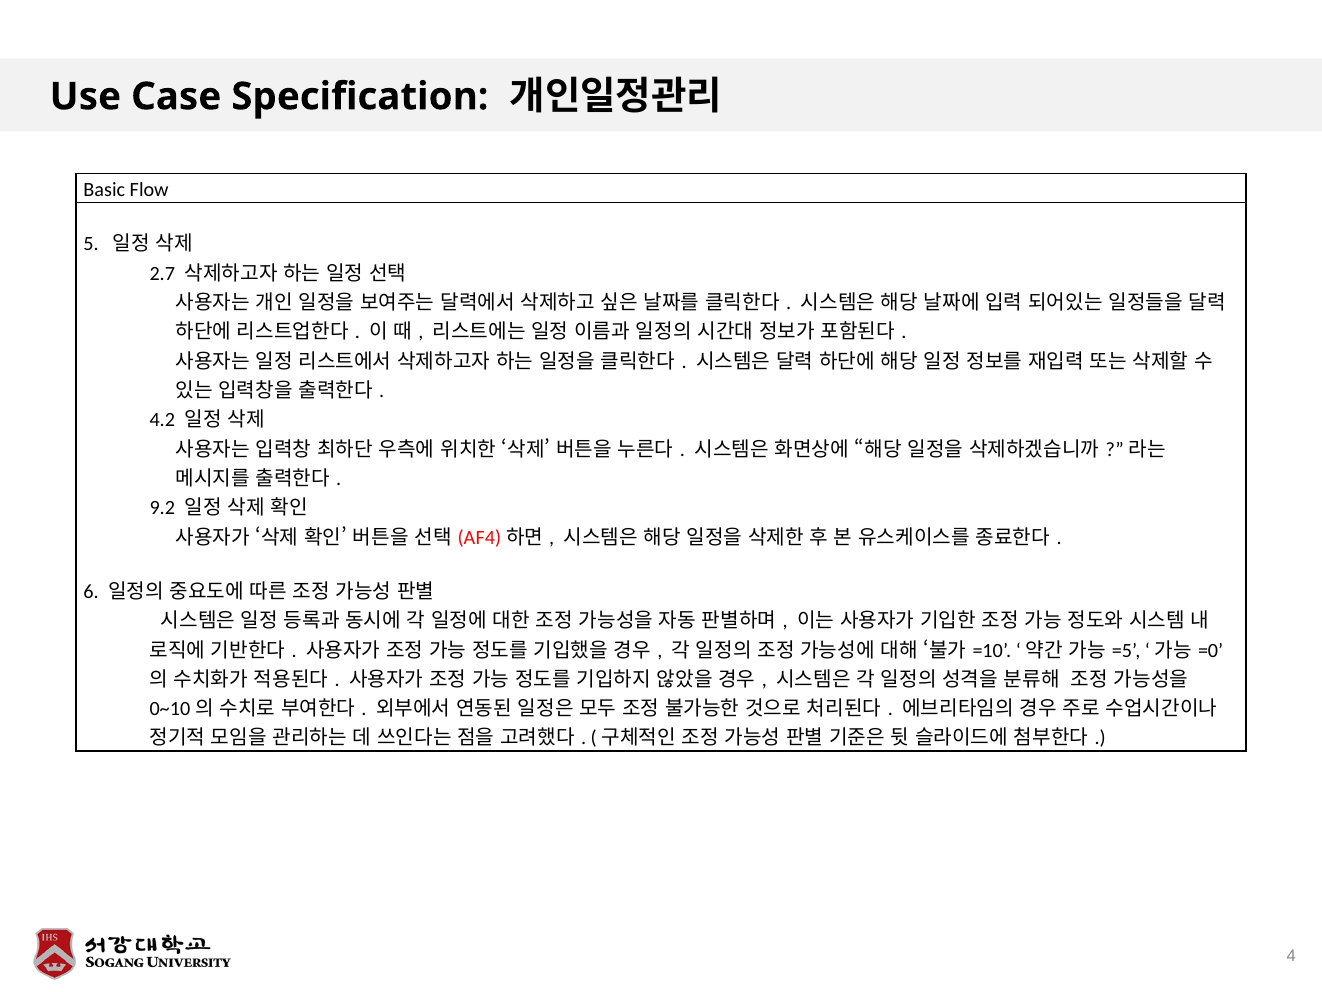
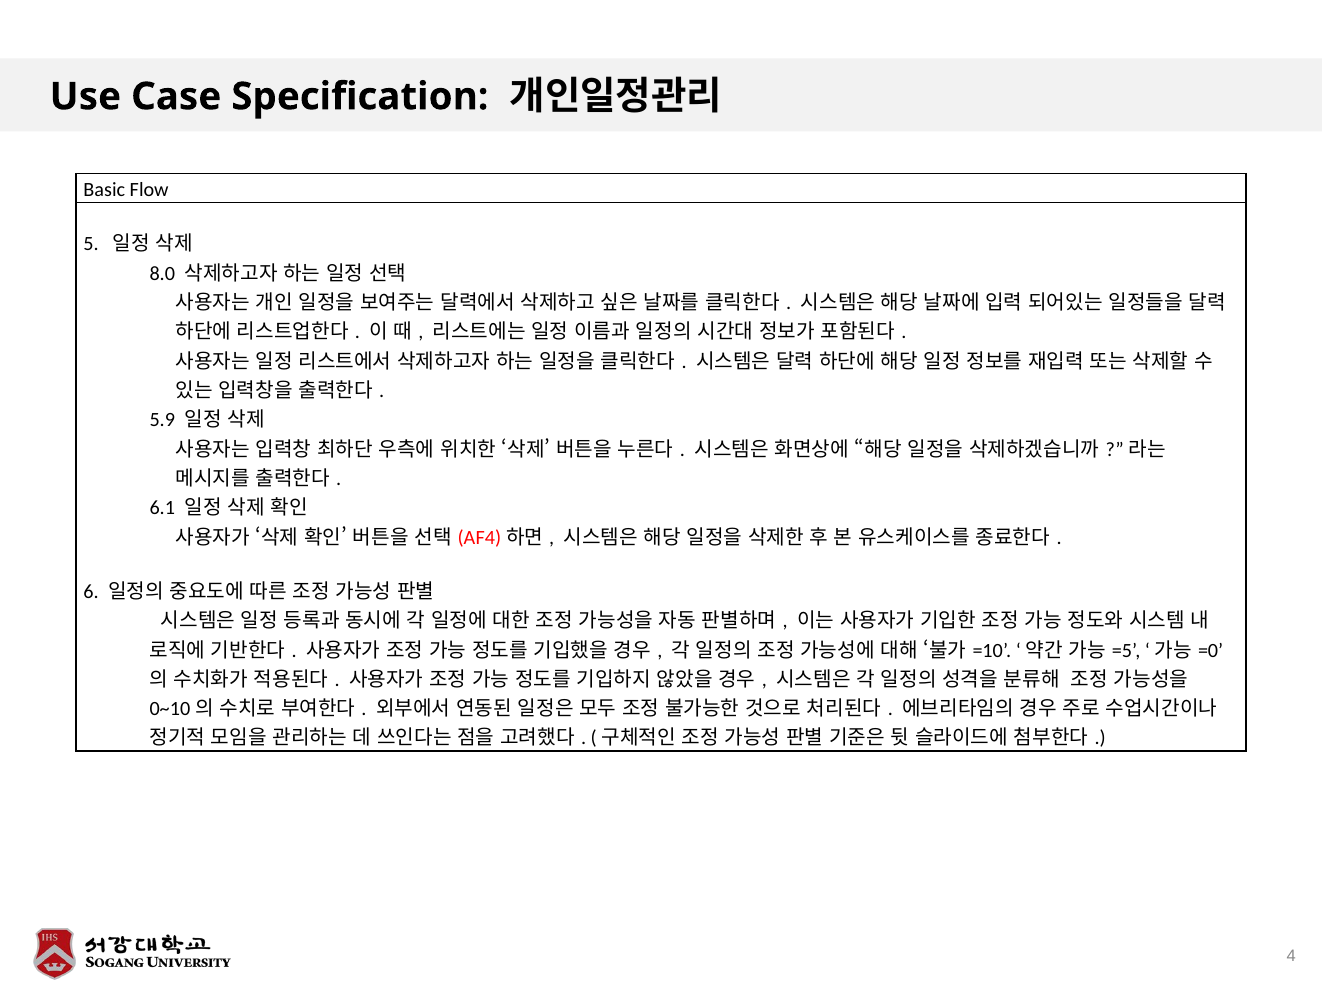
2.7: 2.7 -> 8.0
4.2: 4.2 -> 5.9
9.2: 9.2 -> 6.1
